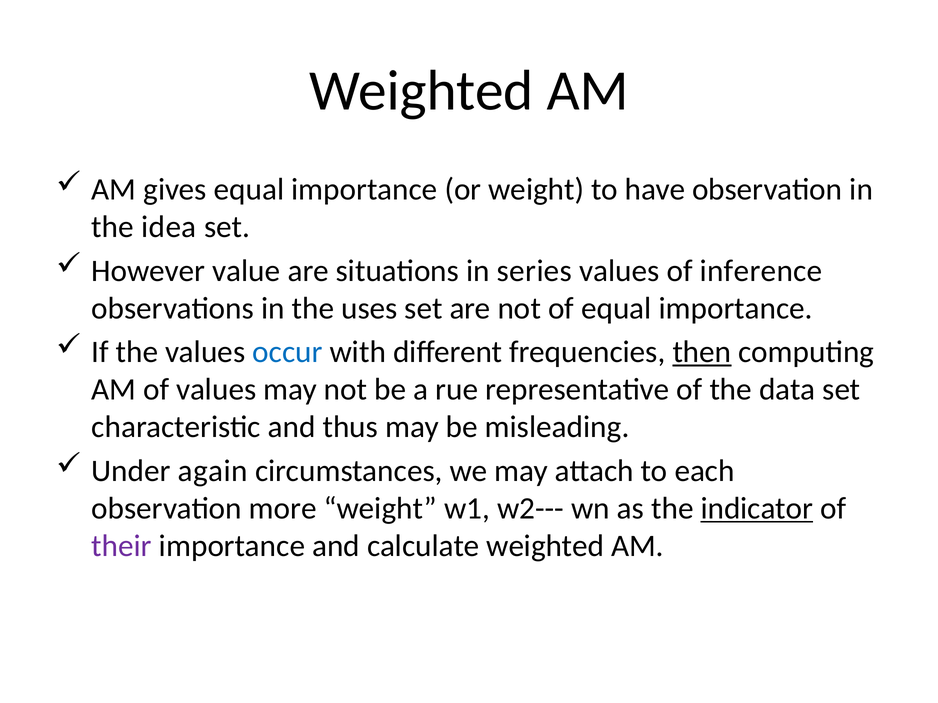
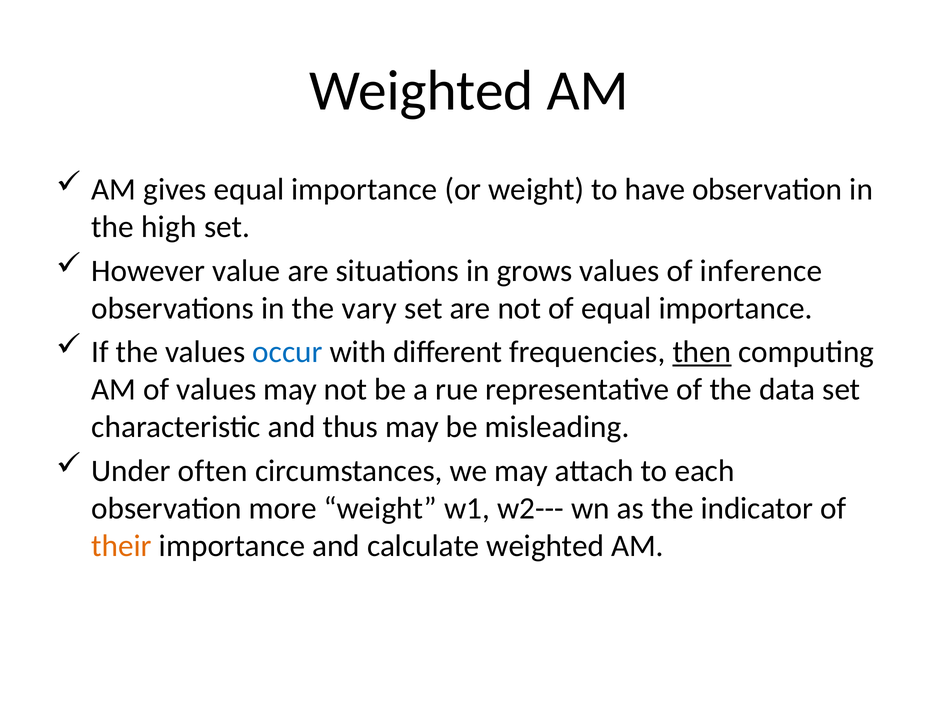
idea: idea -> high
series: series -> grows
uses: uses -> vary
again: again -> often
indicator underline: present -> none
their colour: purple -> orange
